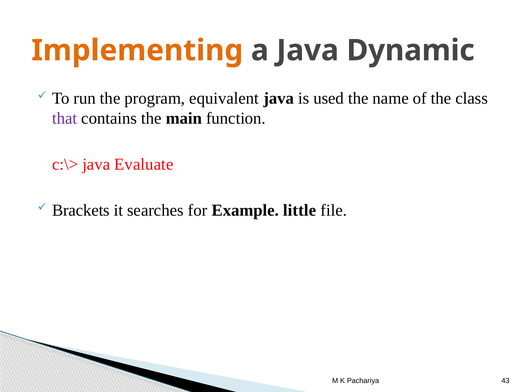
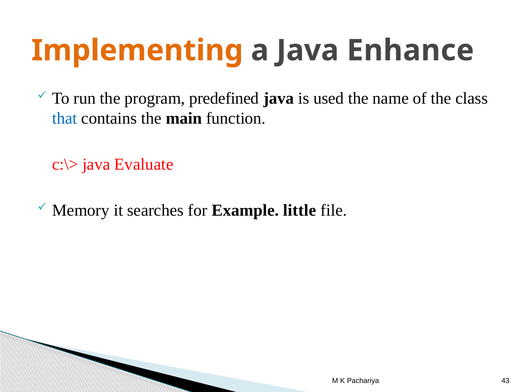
Dynamic: Dynamic -> Enhance
equivalent: equivalent -> predefined
that colour: purple -> blue
Brackets: Brackets -> Memory
